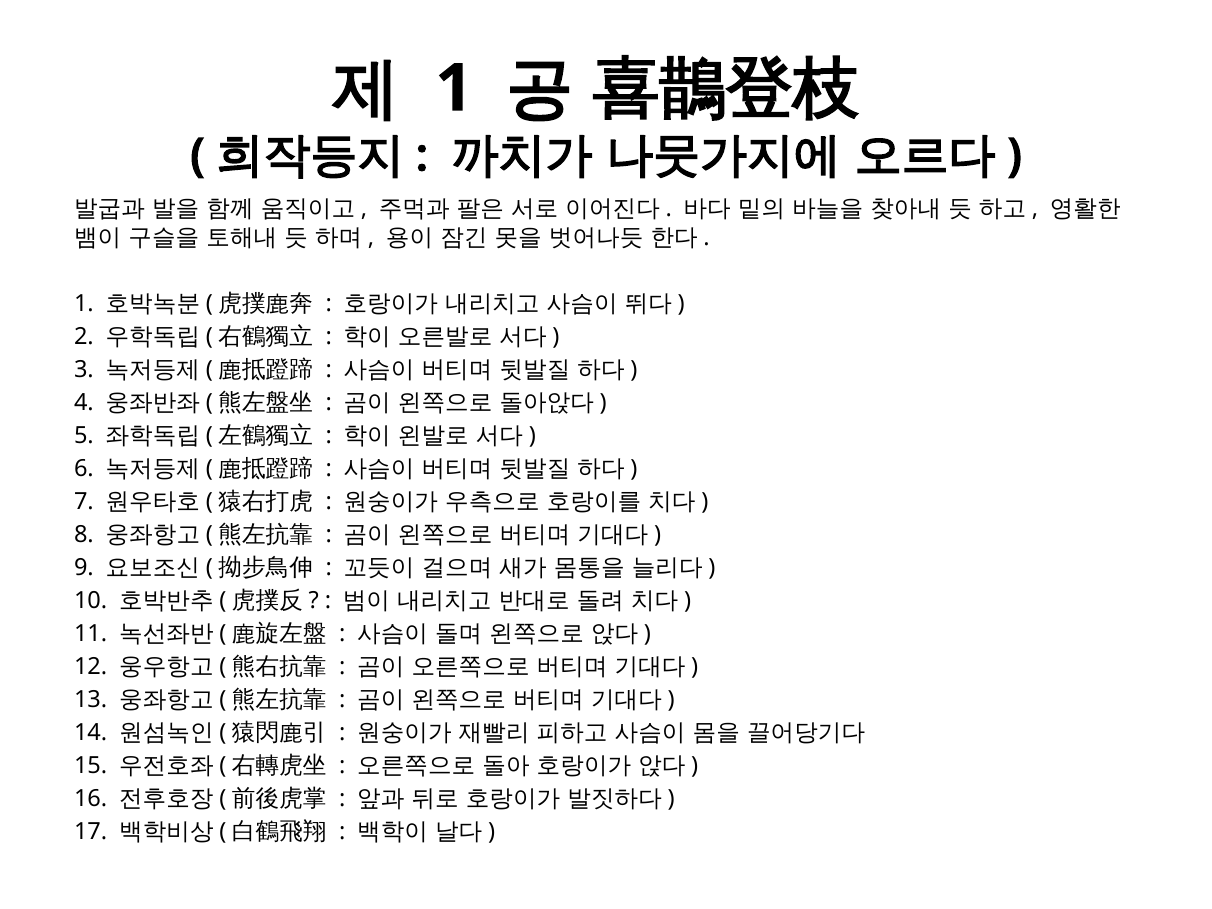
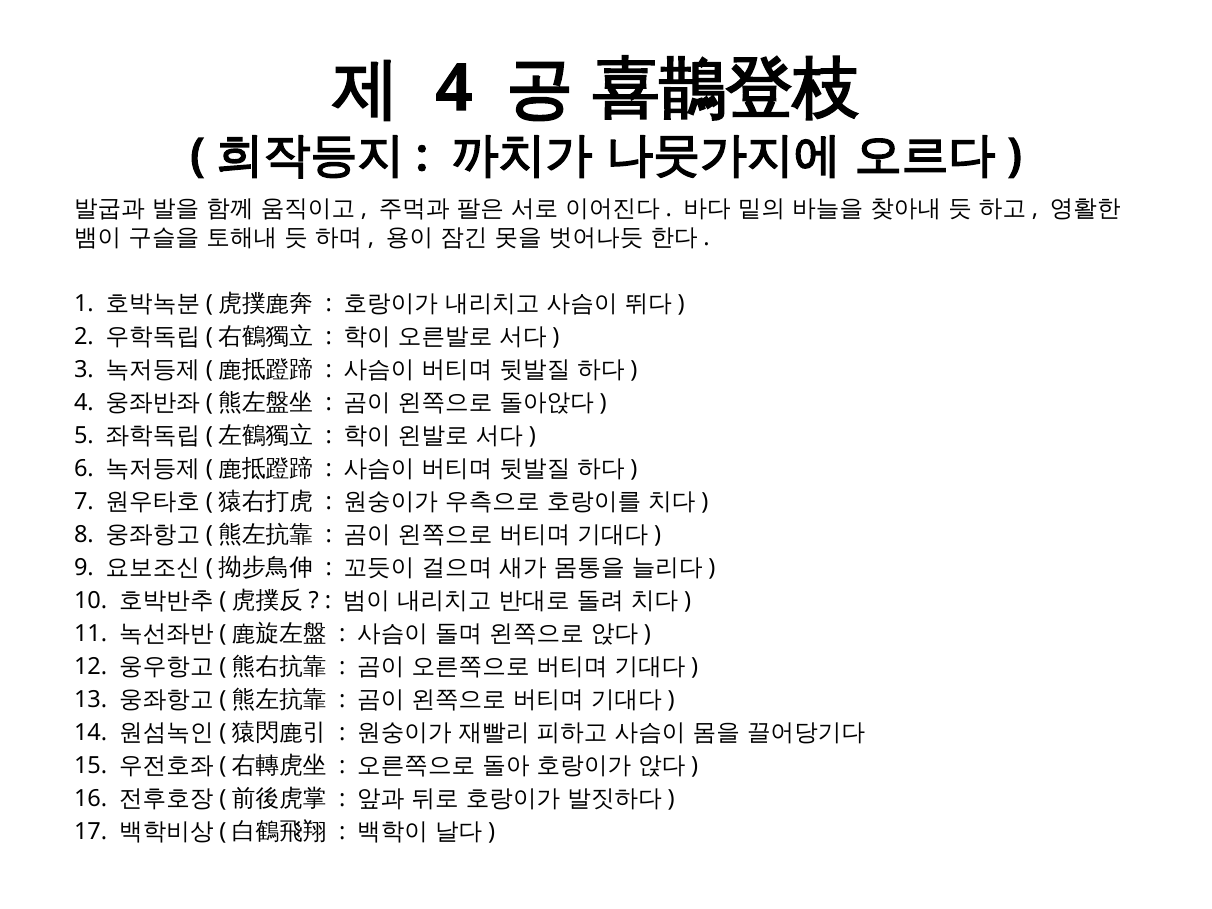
1 at (454, 89): 1 -> 4
